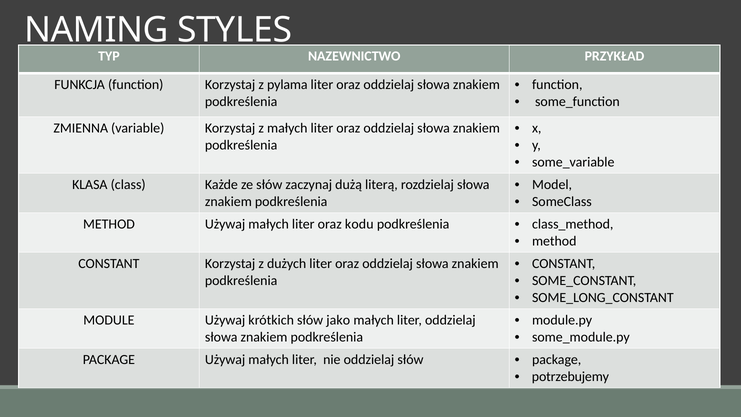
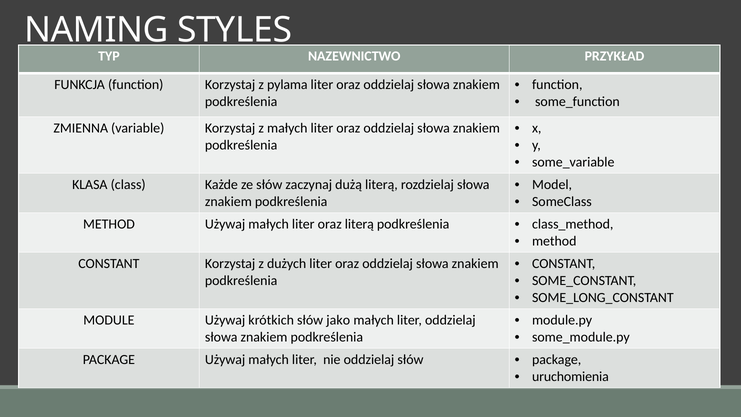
oraz kodu: kodu -> literą
potrzebujemy: potrzebujemy -> uruchomienia
